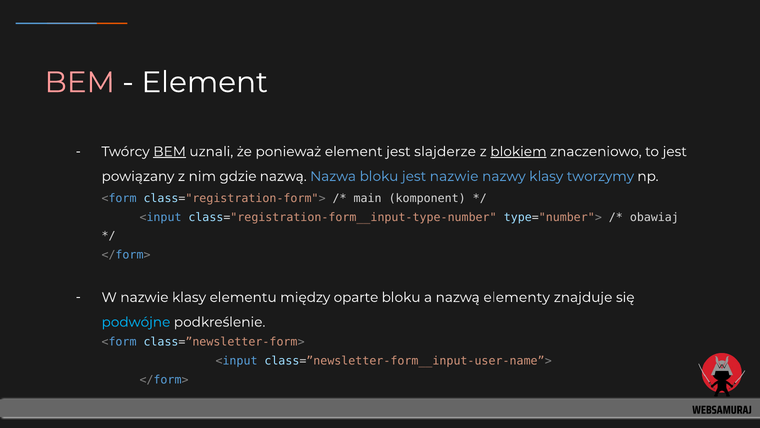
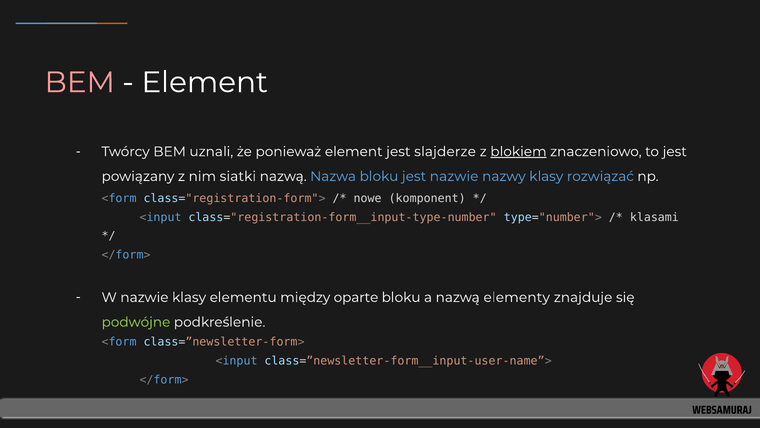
BEM at (170, 151) underline: present -> none
gdzie: gdzie -> siatki
tworzymy: tworzymy -> rozwiązać
main: main -> nowe
obawiaj: obawiaj -> klasami
podwójne colour: light blue -> light green
